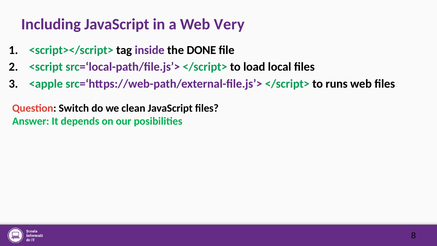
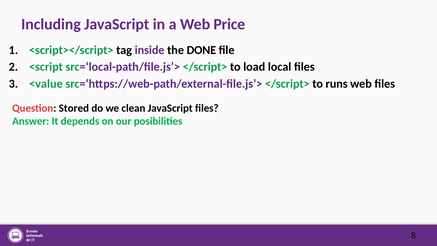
Very: Very -> Price
<apple: <apple -> <value
Switch: Switch -> Stored
